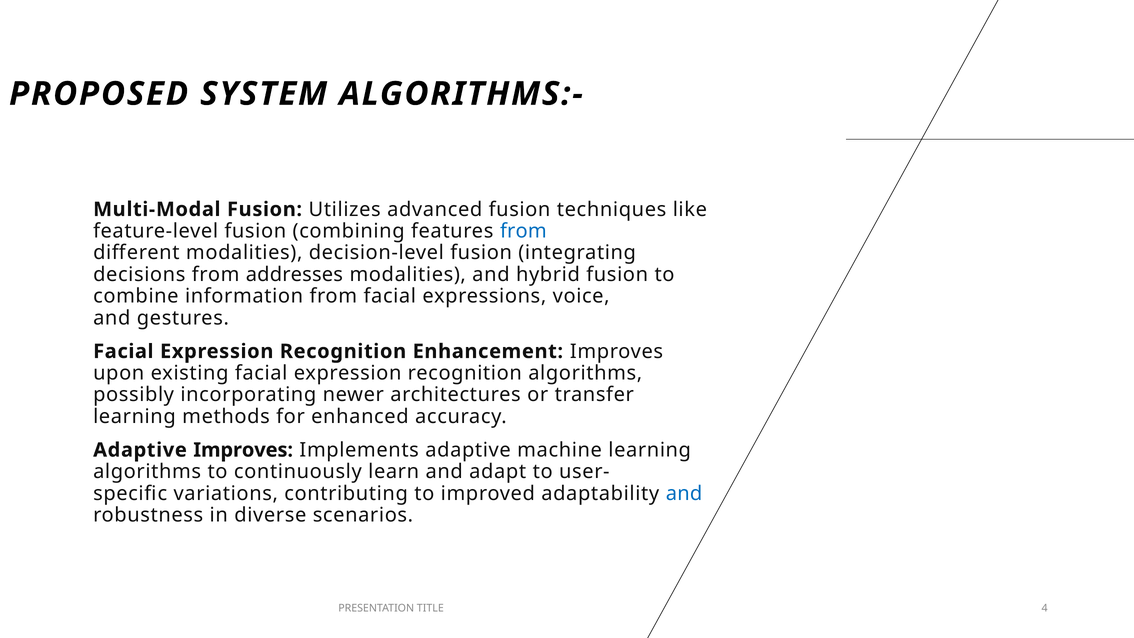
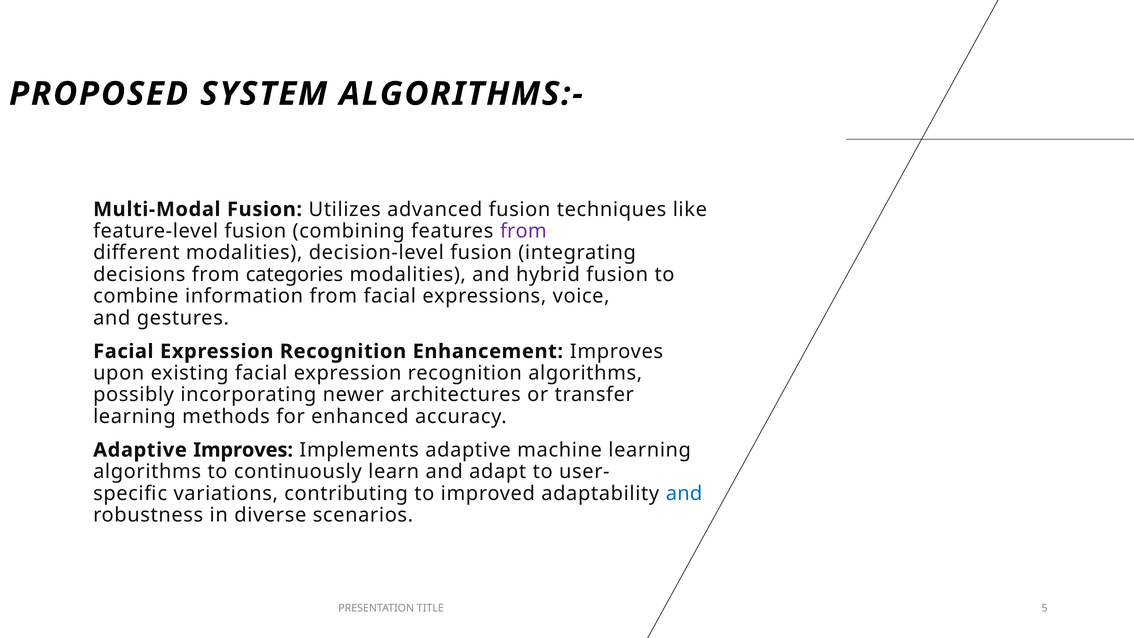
from at (523, 231) colour: blue -> purple
addresses: addresses -> categories
4: 4 -> 5
